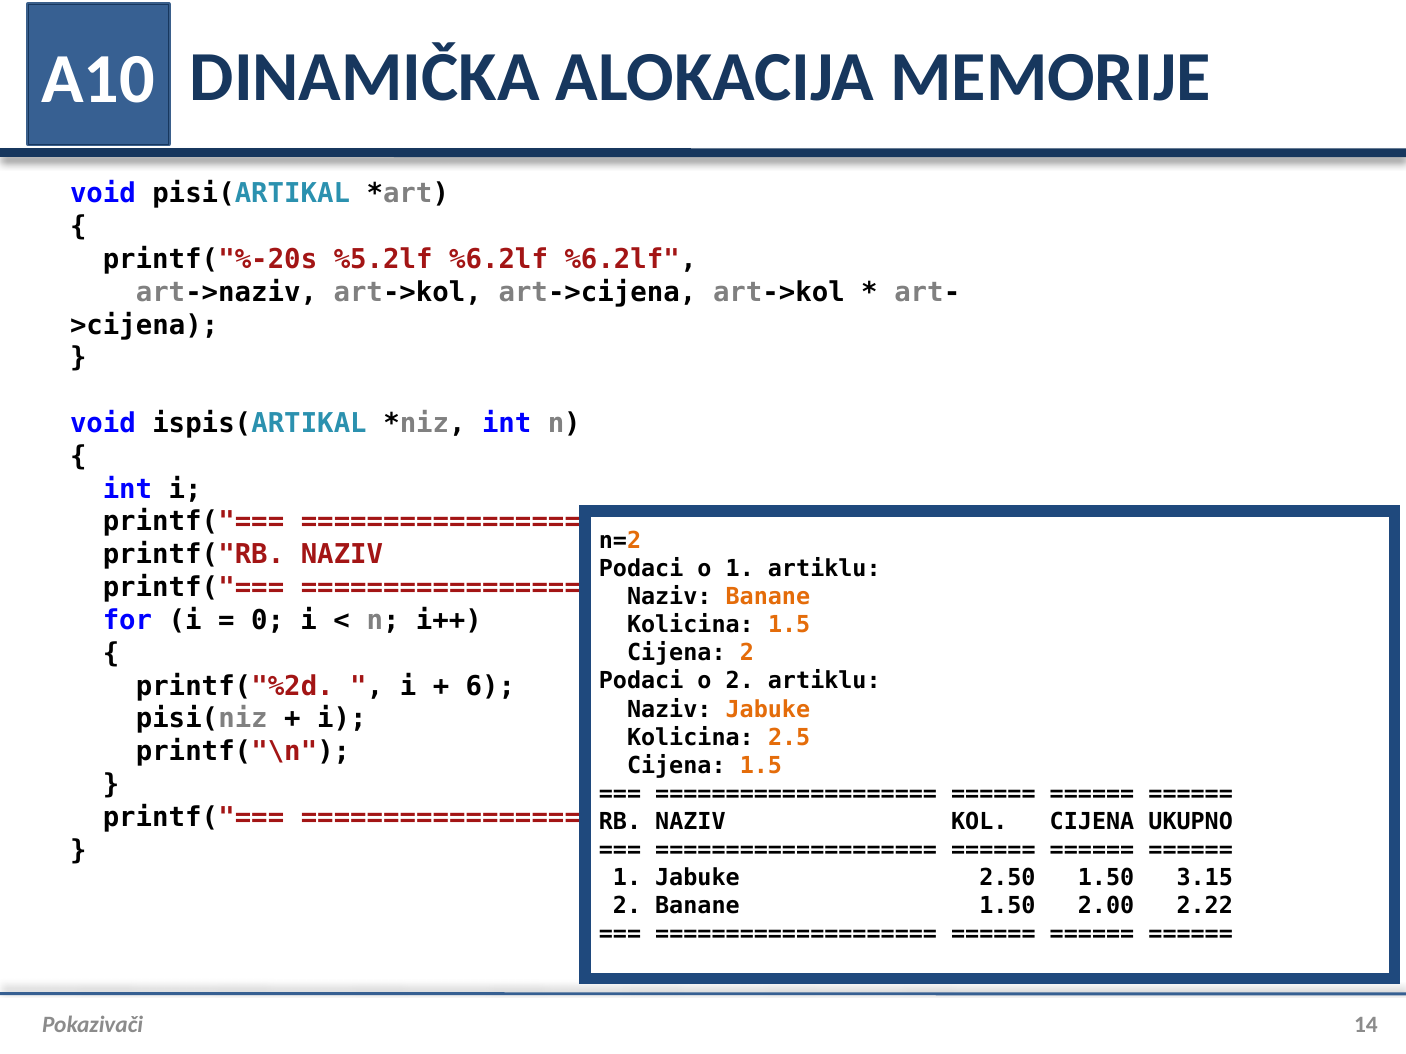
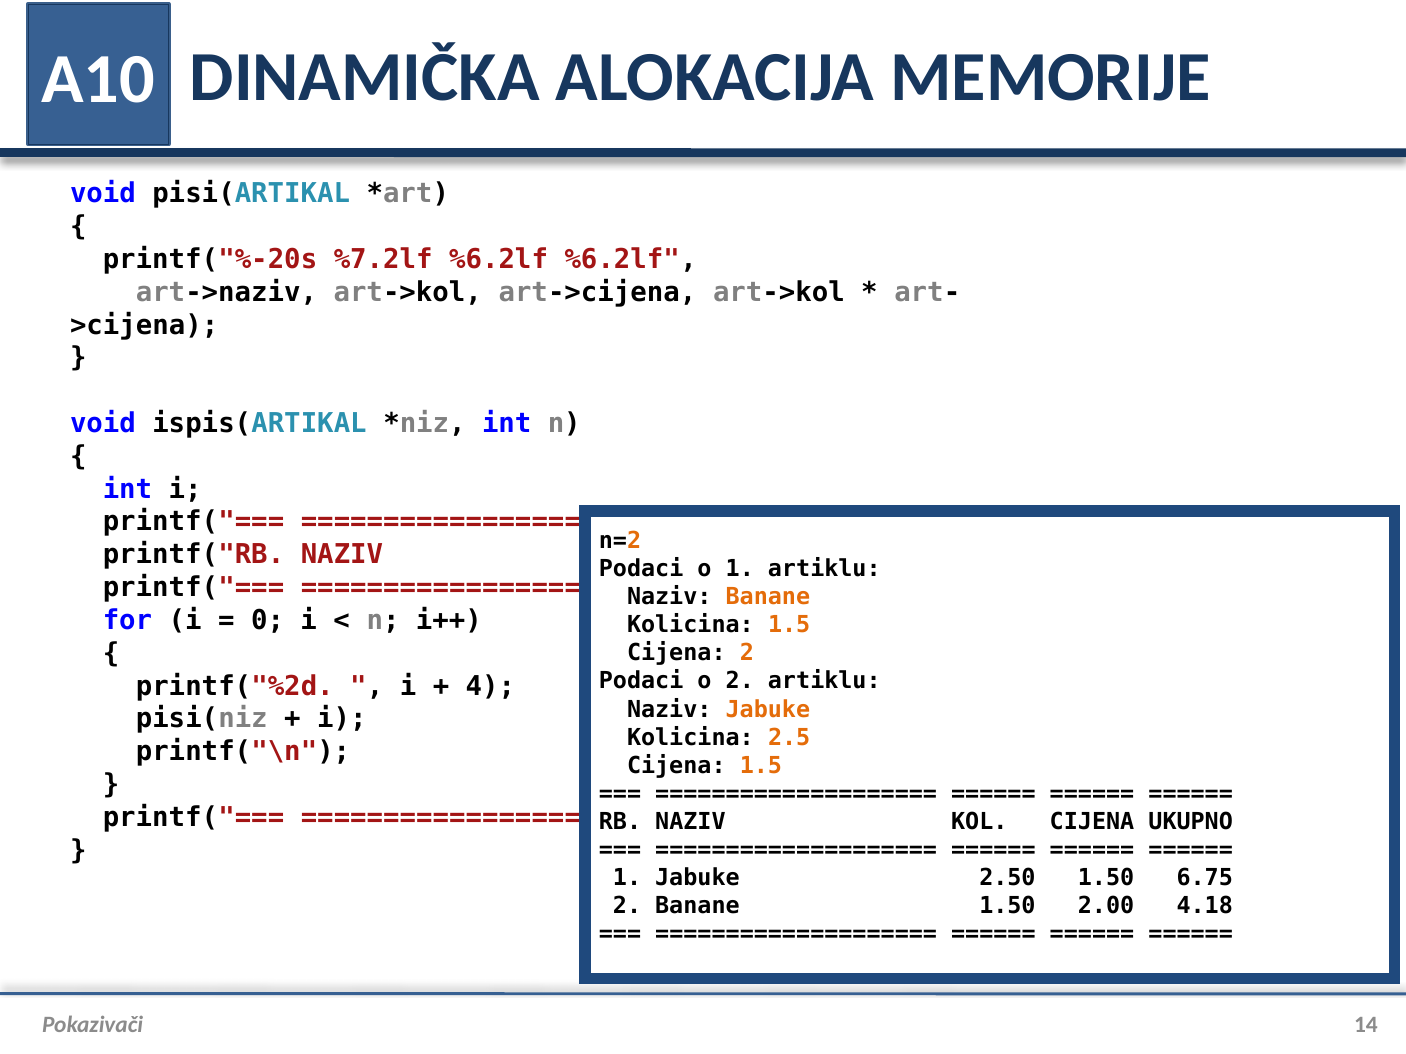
%5.2lf: %5.2lf -> %7.2lf
6: 6 -> 4
3.15: 3.15 -> 6.75
2.22: 2.22 -> 4.18
